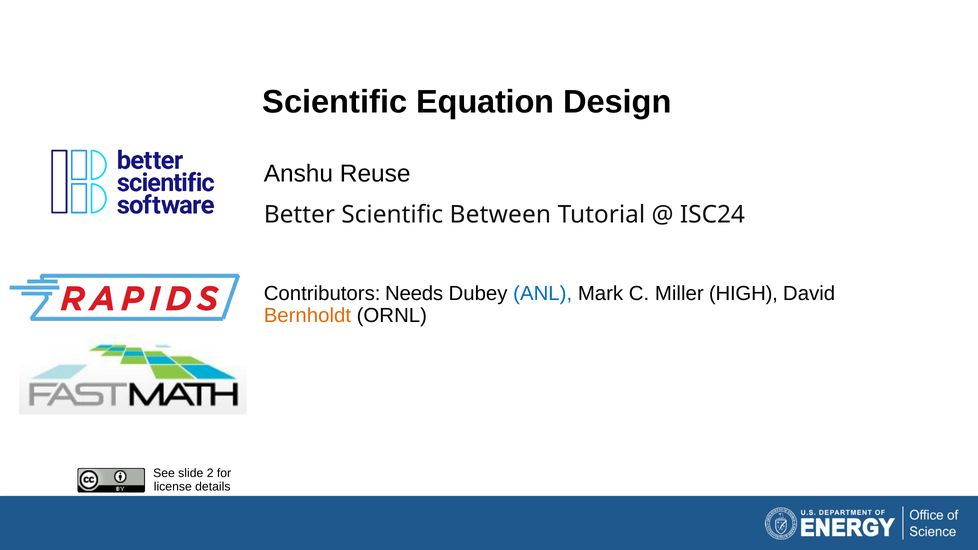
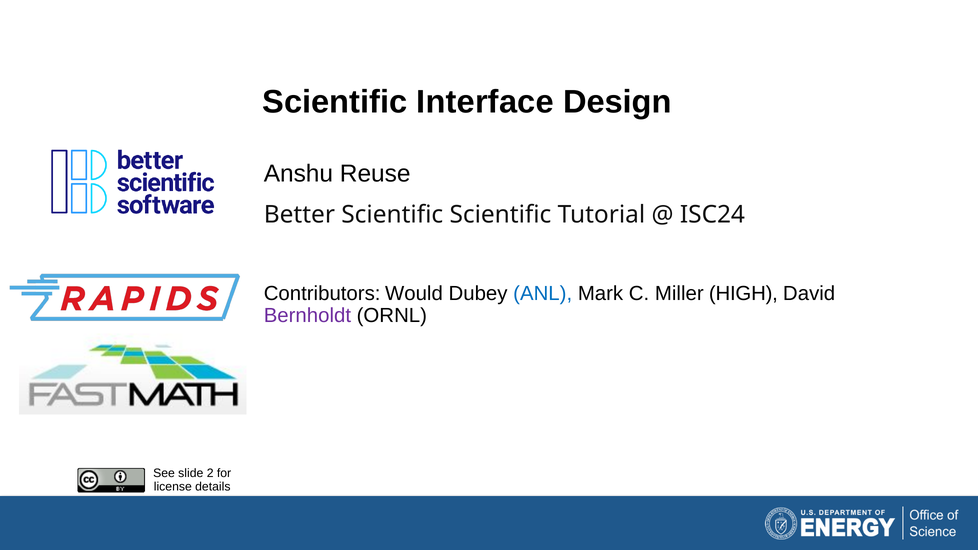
Equation: Equation -> Interface
Scientific Between: Between -> Scientific
Needs: Needs -> Would
Bernholdt colour: orange -> purple
